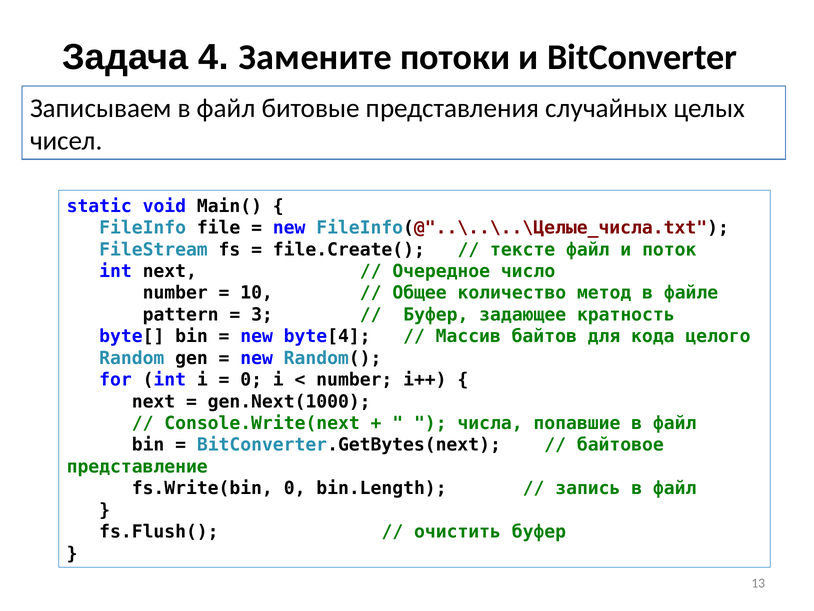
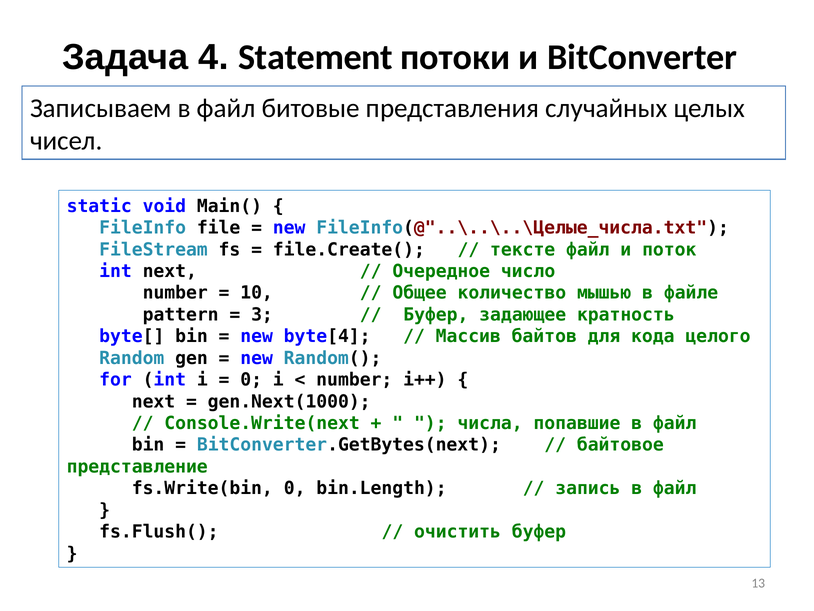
Замените: Замените -> Statement
метод: метод -> мышью
